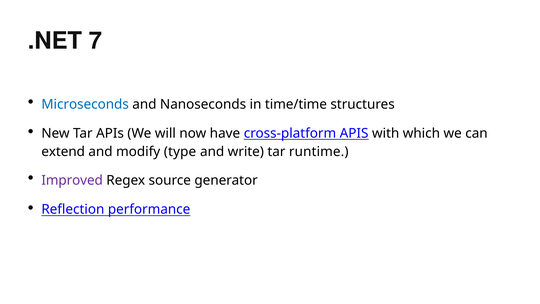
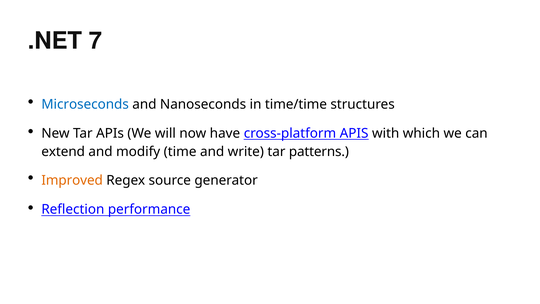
type: type -> time
runtime: runtime -> patterns
Improved colour: purple -> orange
